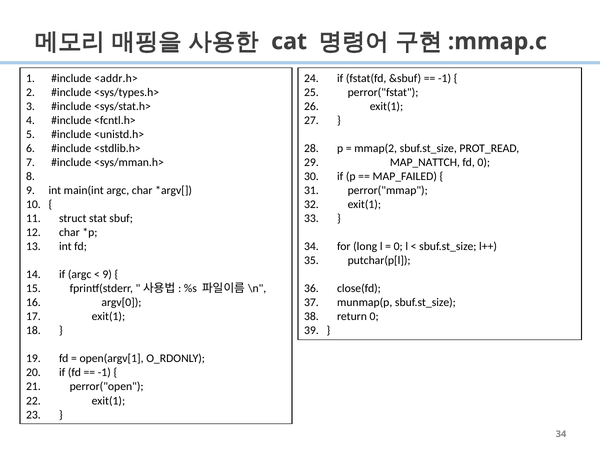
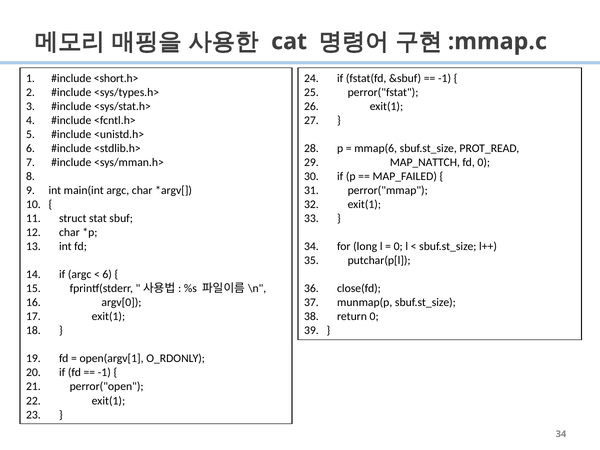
<addr.h>: <addr.h> -> <short.h>
mmap(2: mmap(2 -> mmap(6
9 at (107, 275): 9 -> 6
